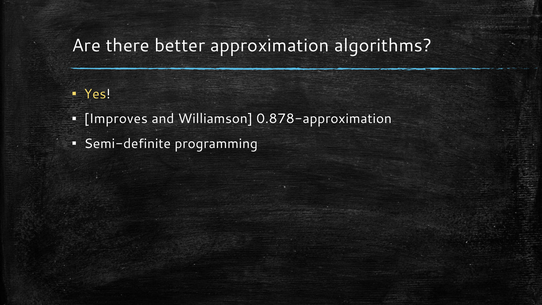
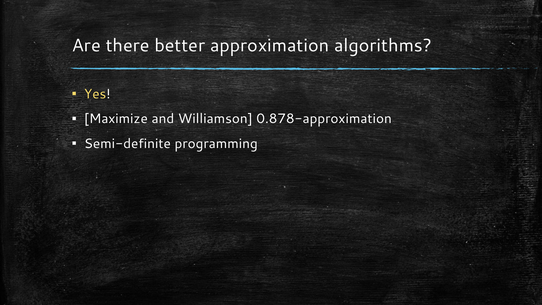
Improves: Improves -> Maximize
